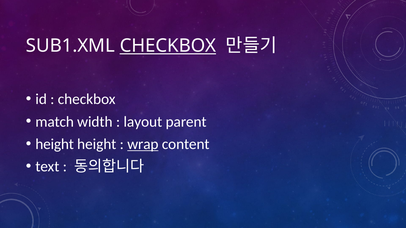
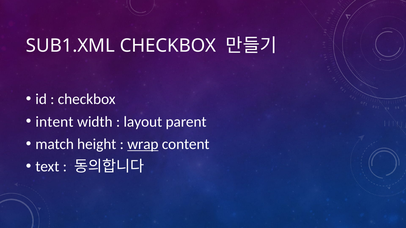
CHECKBOX at (168, 46) underline: present -> none
match: match -> intent
height at (55, 144): height -> match
